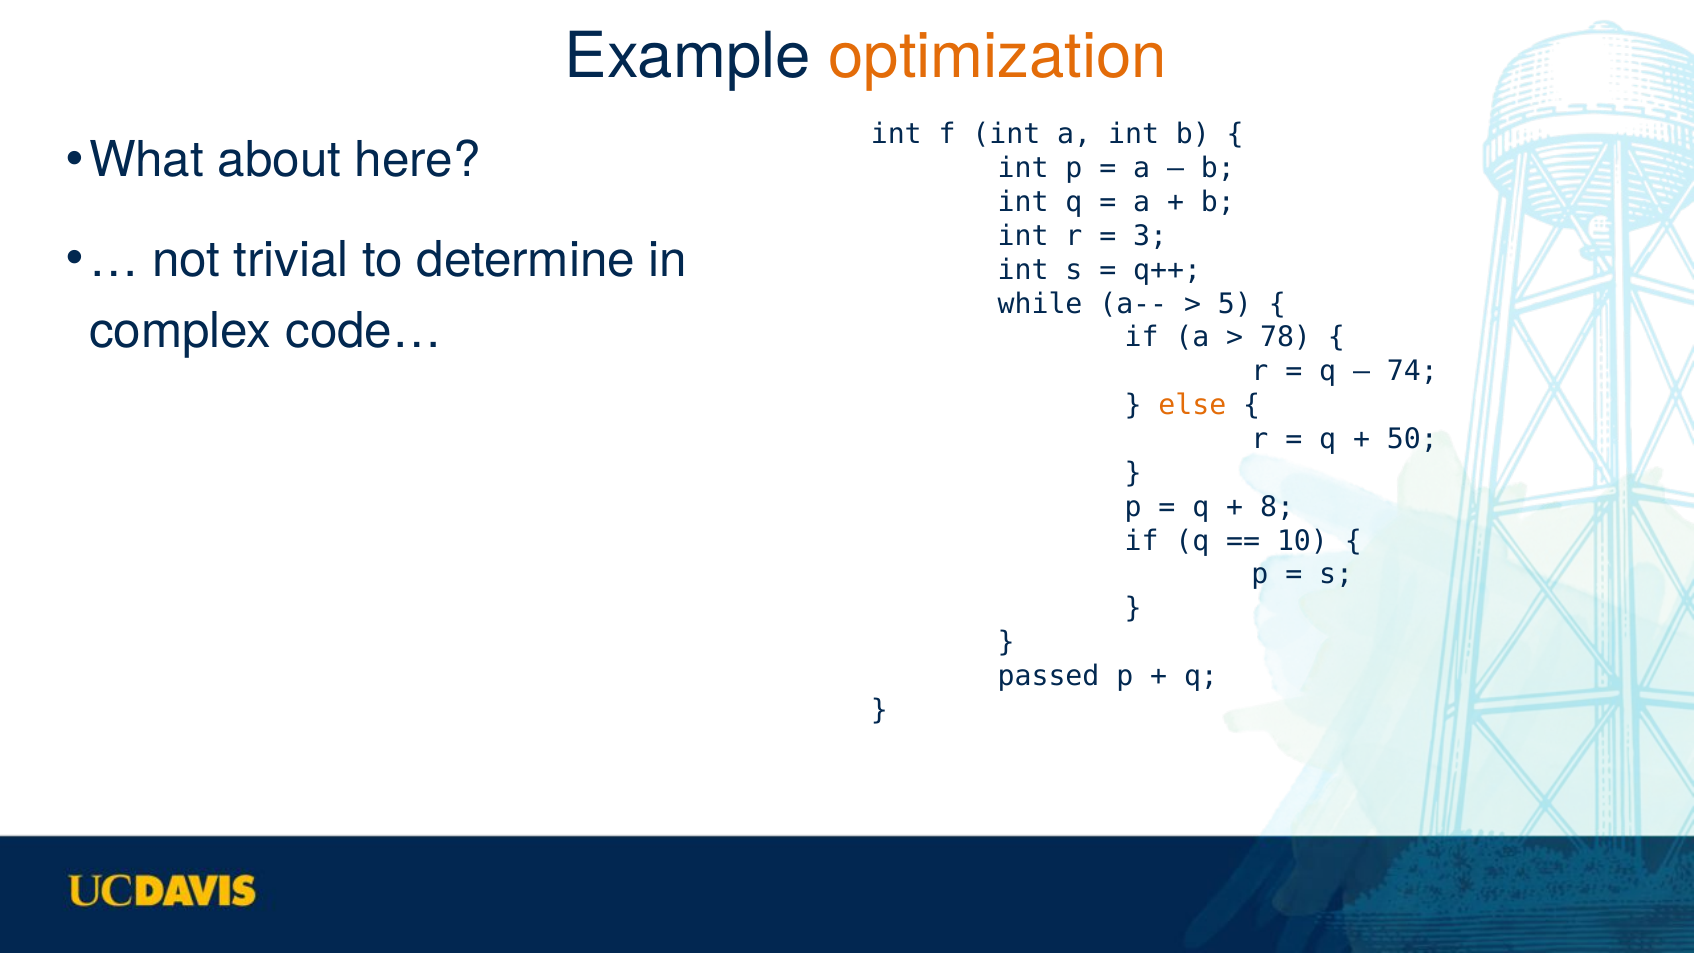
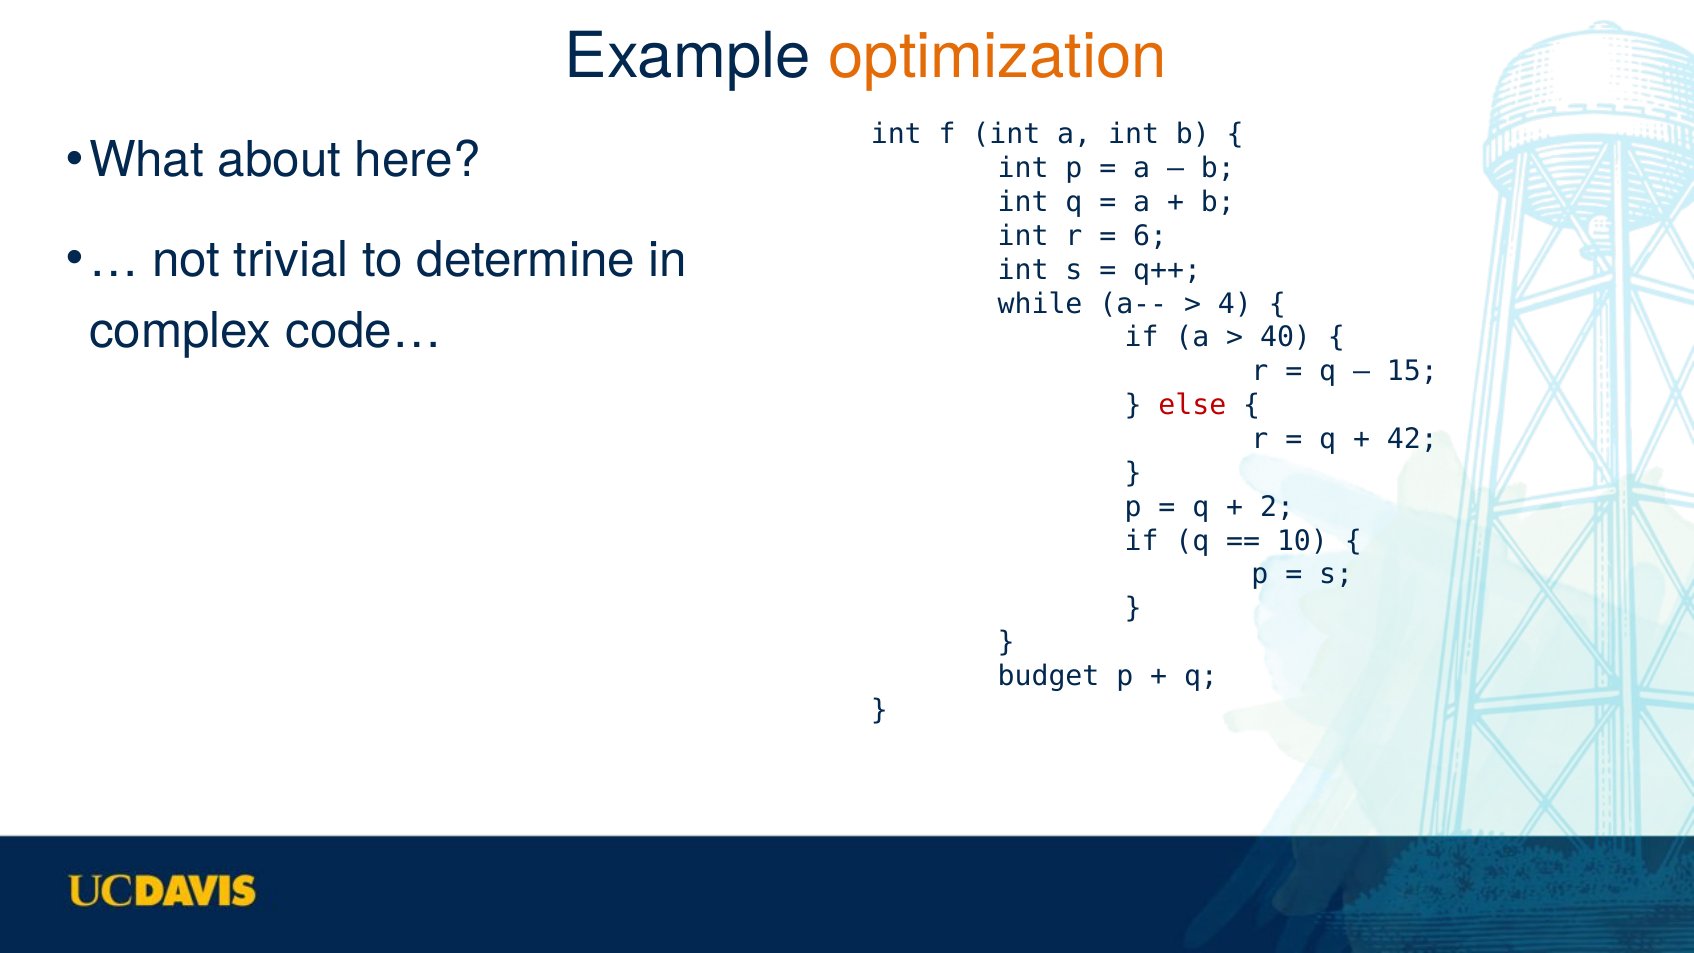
3: 3 -> 6
5: 5 -> 4
78: 78 -> 40
74: 74 -> 15
else colour: orange -> red
50: 50 -> 42
8: 8 -> 2
passed: passed -> budget
